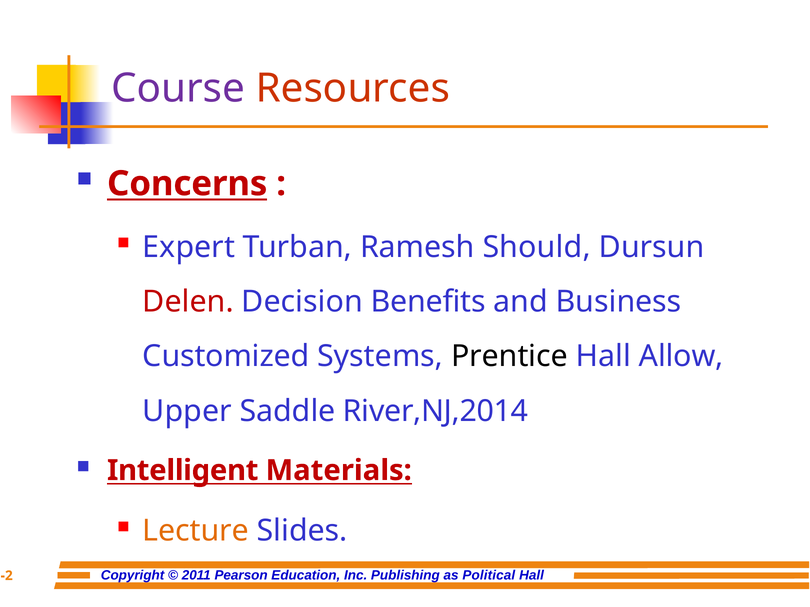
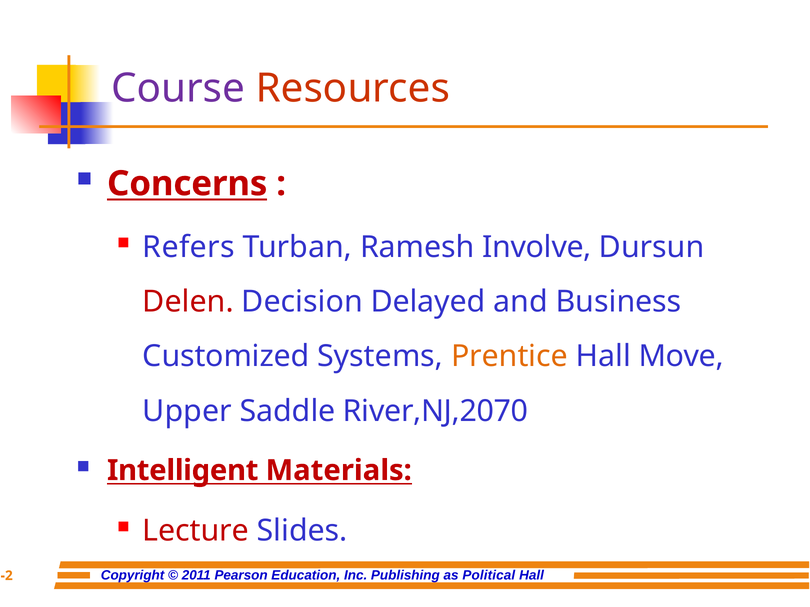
Expert: Expert -> Refers
Should: Should -> Involve
Benefits: Benefits -> Delayed
Prentice colour: black -> orange
Allow: Allow -> Move
River,NJ,2014: River,NJ,2014 -> River,NJ,2070
Lecture colour: orange -> red
